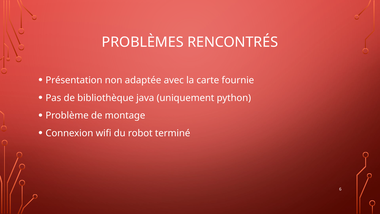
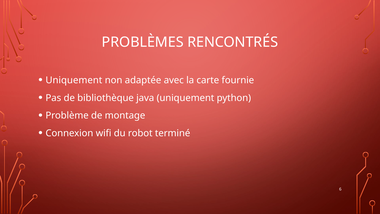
Présentation at (74, 80): Présentation -> Uniquement
